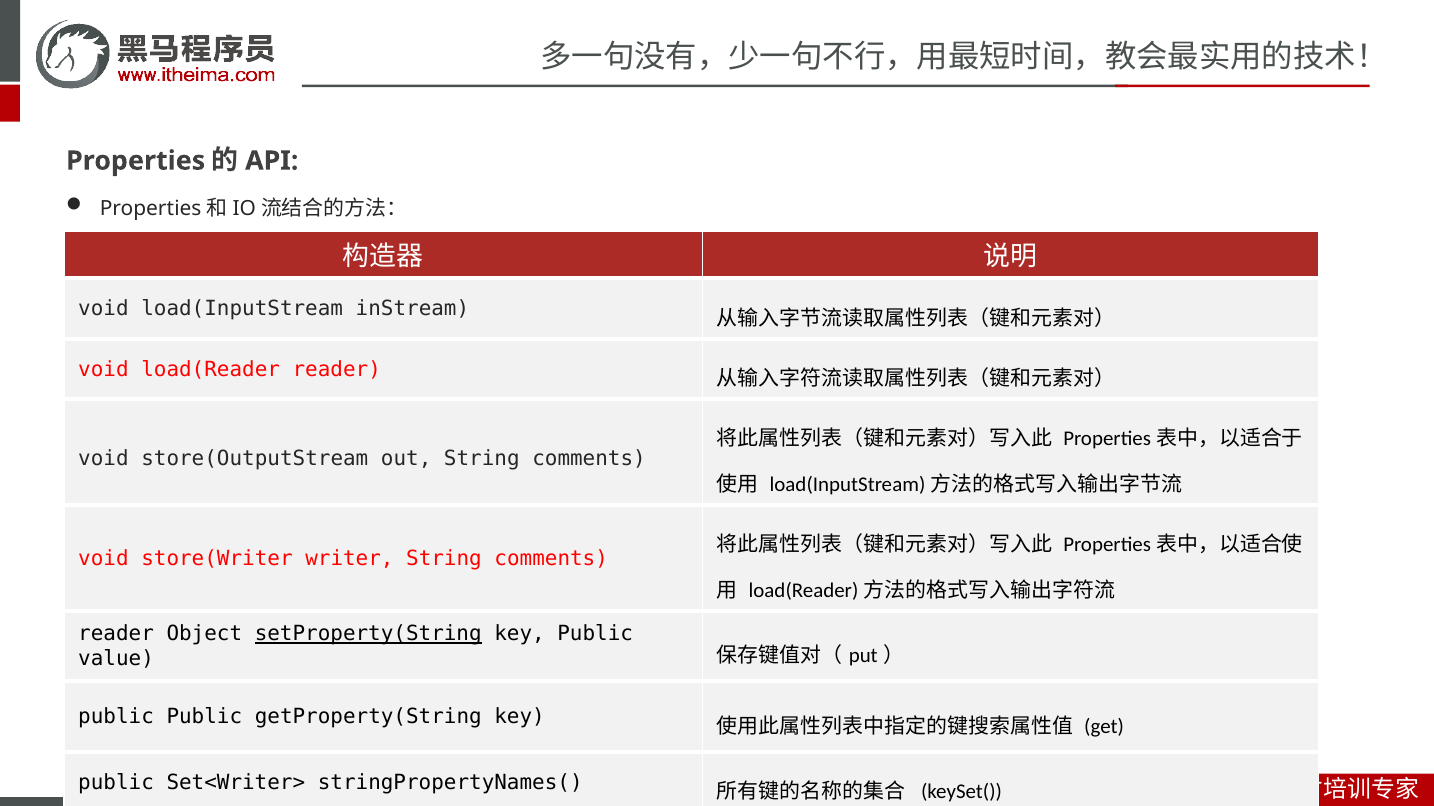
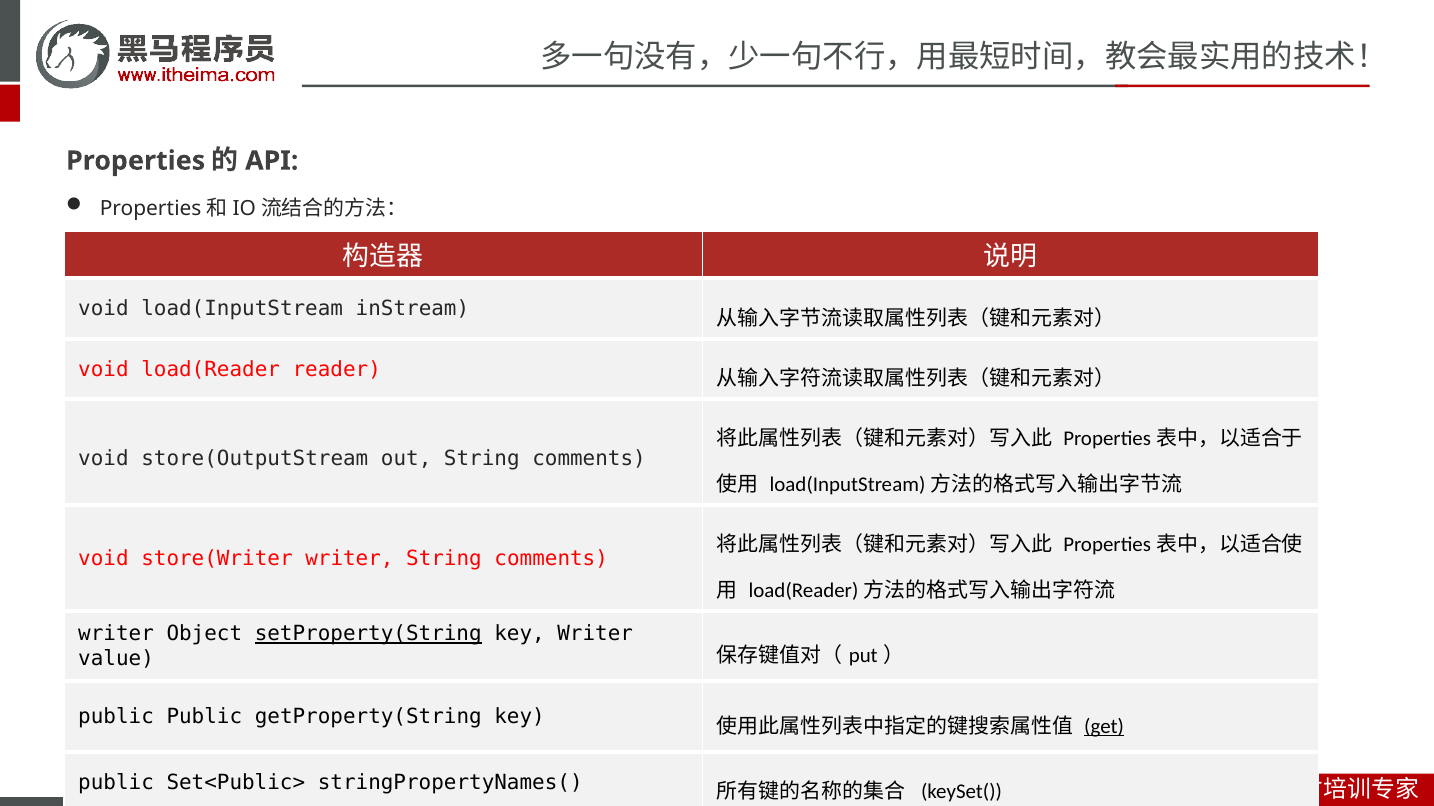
reader at (116, 635): reader -> writer
key Public: Public -> Writer
get underline: none -> present
Set<Writer>: Set<Writer> -> Set<Public>
